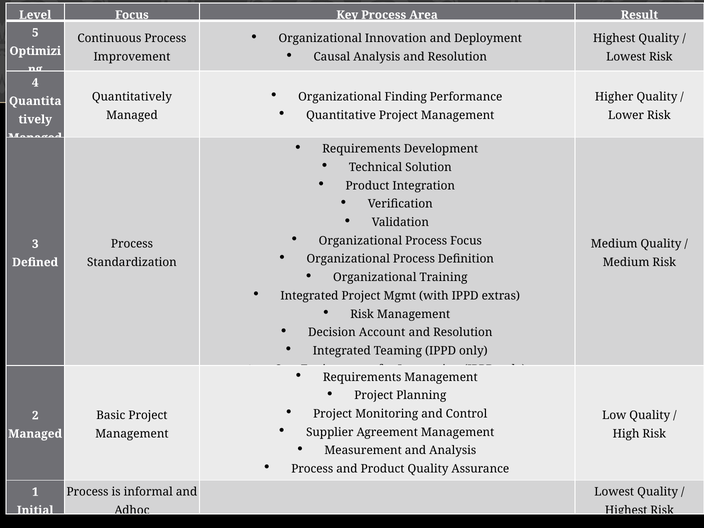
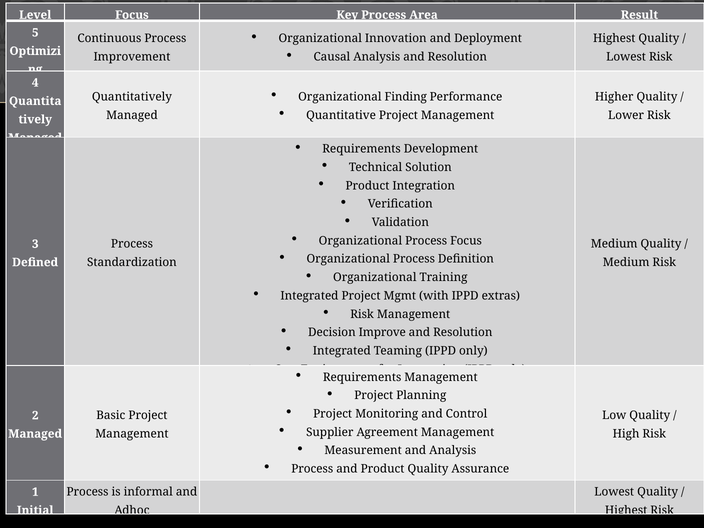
Account: Account -> Improve
